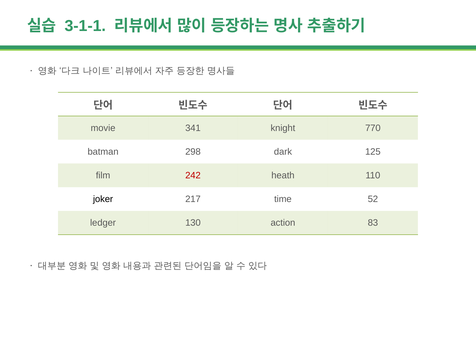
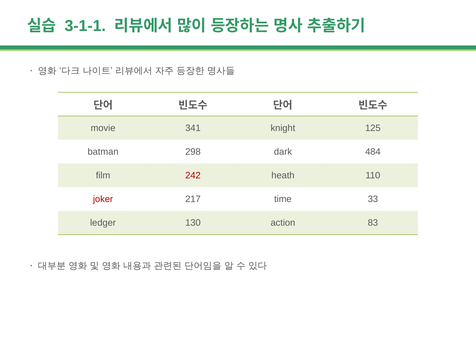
770: 770 -> 125
125: 125 -> 484
joker colour: black -> red
52: 52 -> 33
